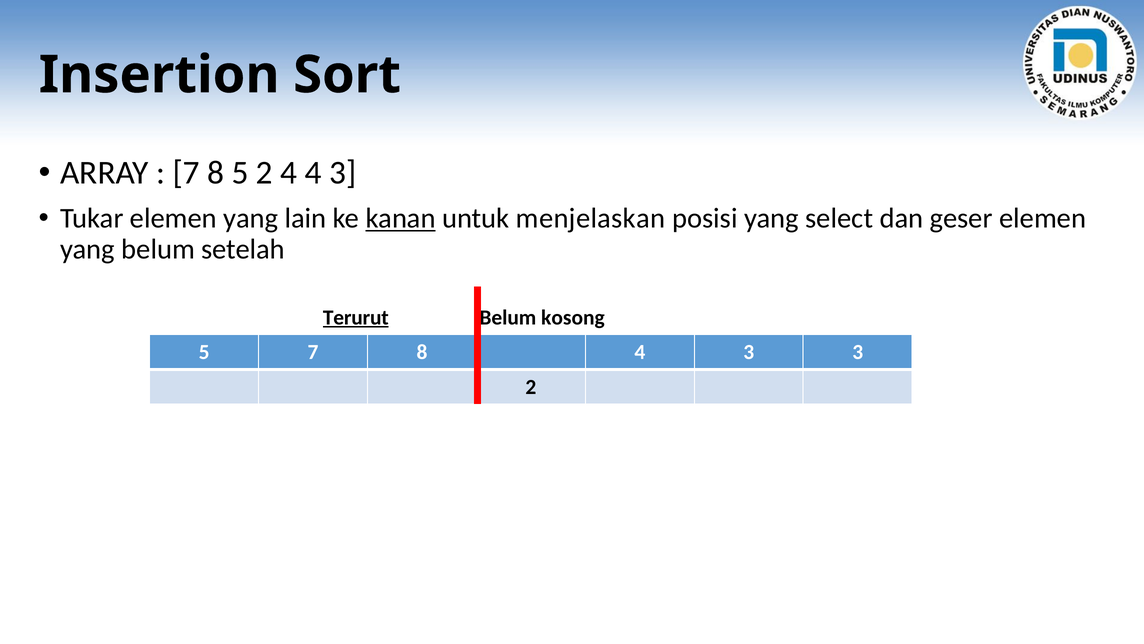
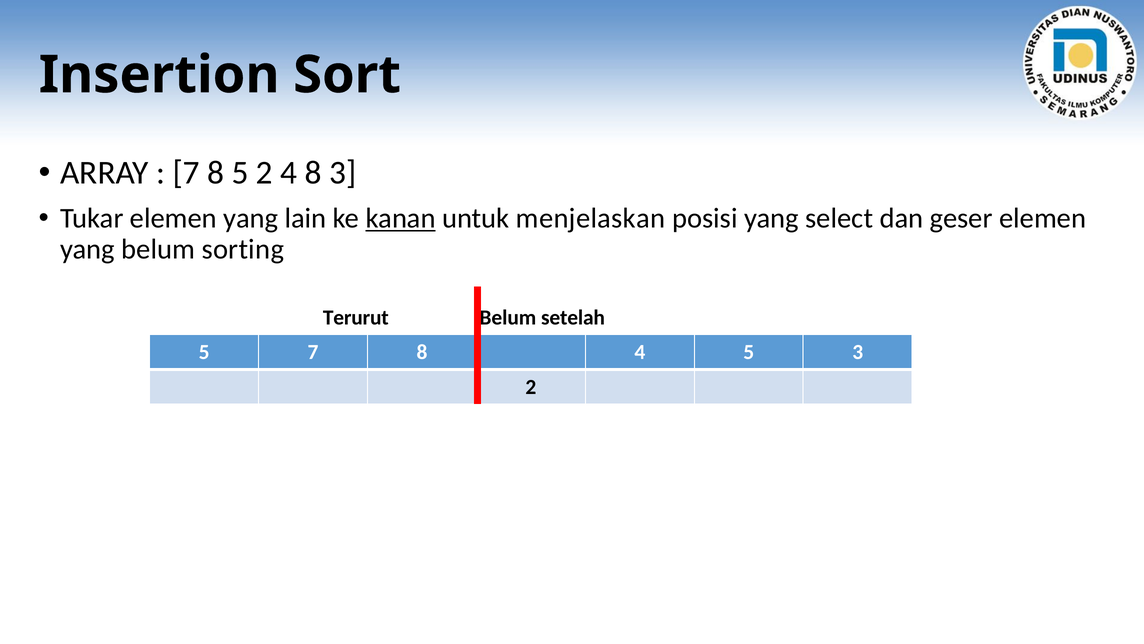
4 4: 4 -> 8
setelah: setelah -> sorting
Terurut underline: present -> none
kosong: kosong -> setelah
8 4 3: 3 -> 5
